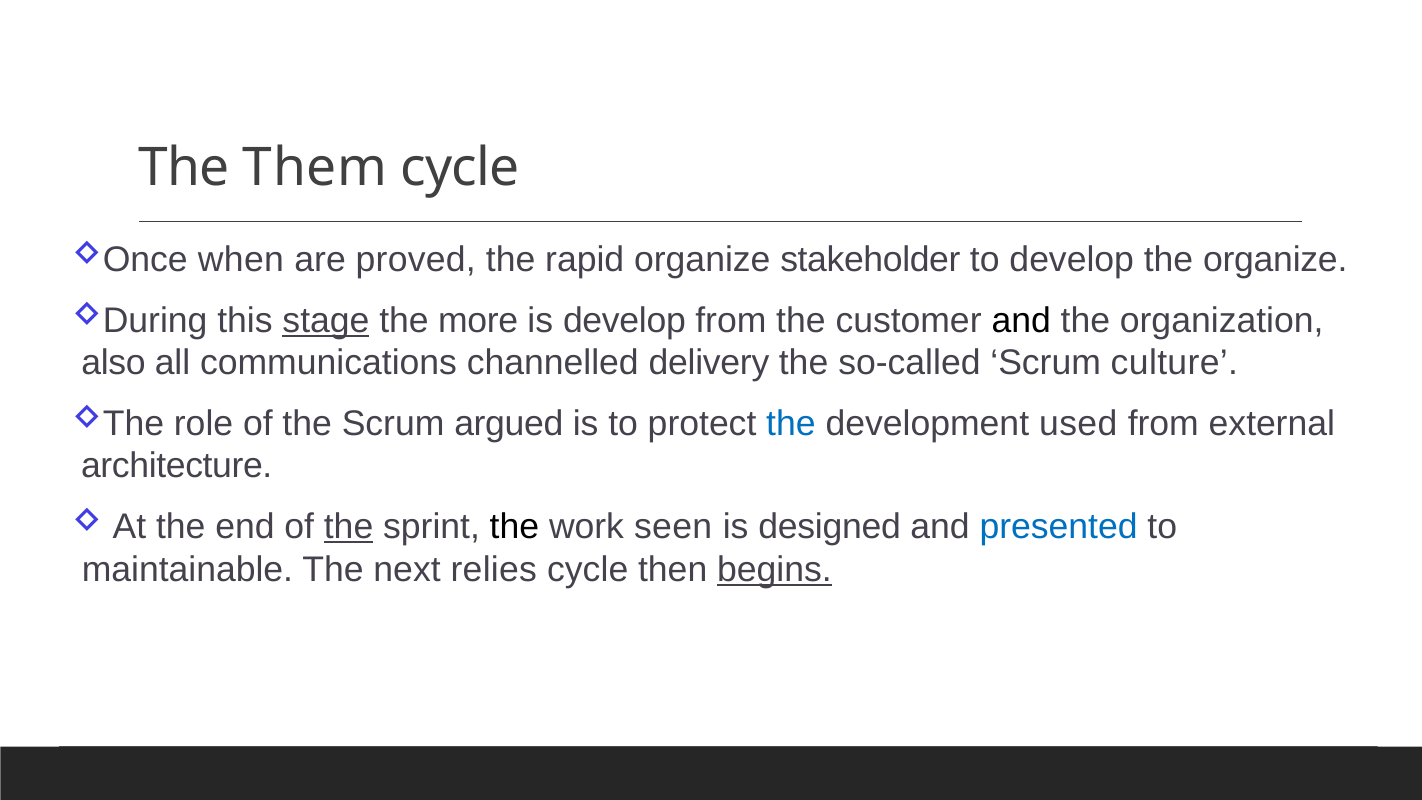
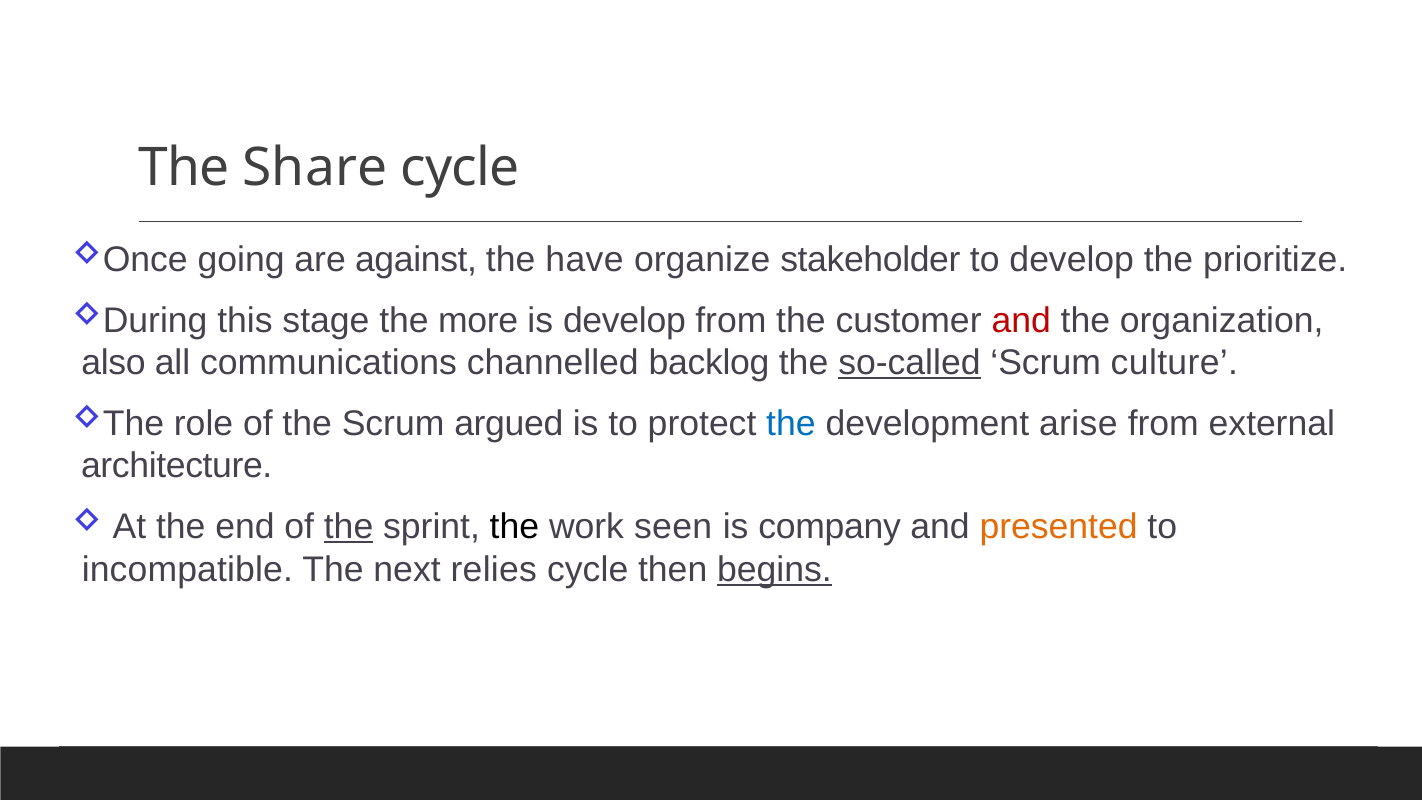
Them: Them -> Share
when: when -> going
proved: proved -> against
rapid: rapid -> have
the organize: organize -> prioritize
stage underline: present -> none
and at (1021, 320) colour: black -> red
delivery: delivery -> backlog
so-called underline: none -> present
used: used -> arise
designed: designed -> company
presented colour: blue -> orange
maintainable: maintainable -> incompatible
